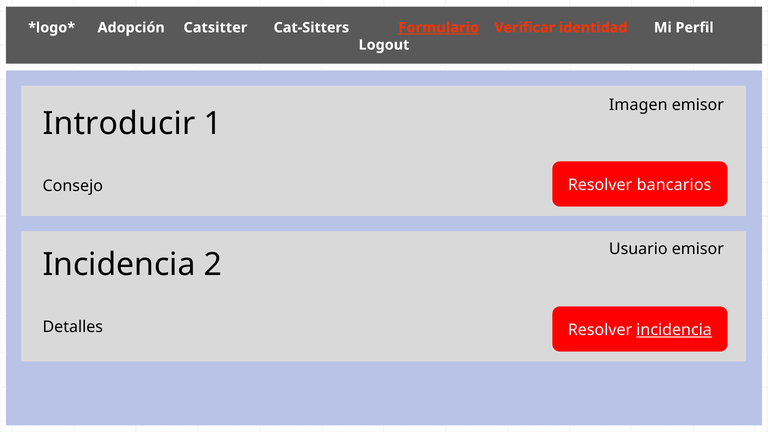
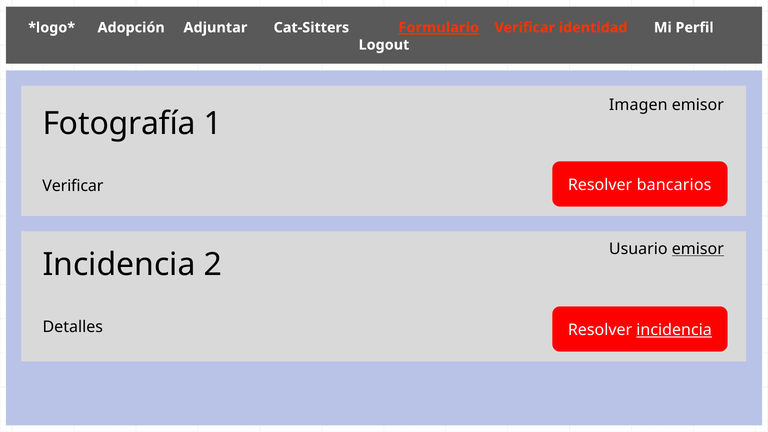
Catsitter: Catsitter -> Adjuntar
Introducir: Introducir -> Fotografía
Consejo at (73, 186): Consejo -> Verificar
emisor at (698, 249) underline: none -> present
